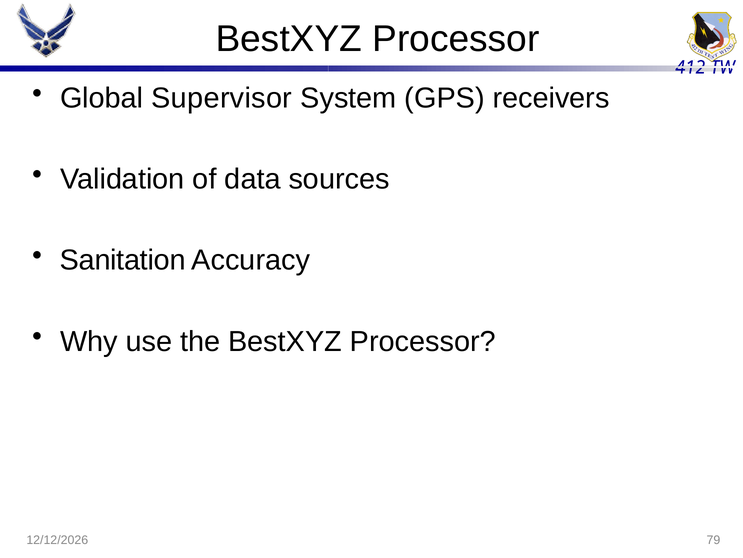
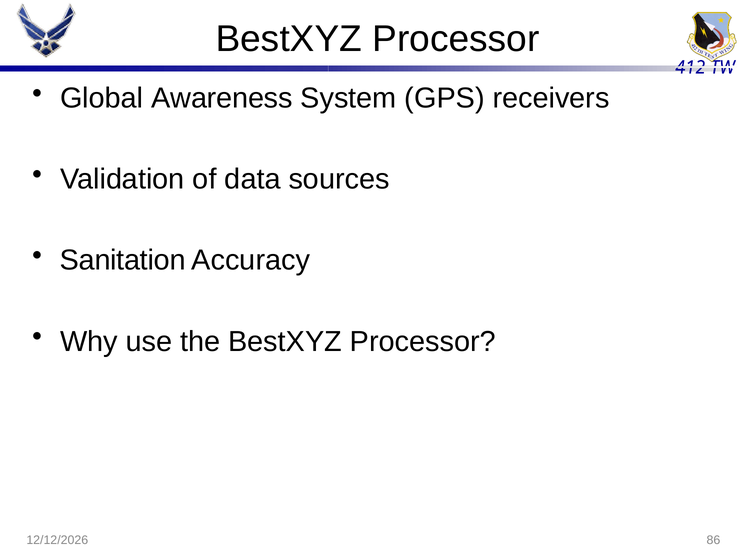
Supervisor: Supervisor -> Awareness
79: 79 -> 86
